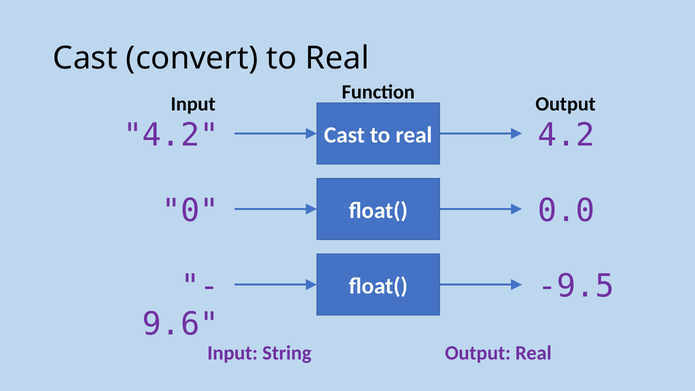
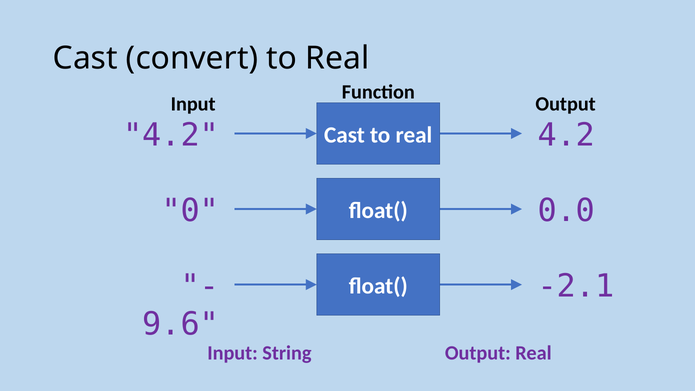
-9.5: -9.5 -> -2.1
